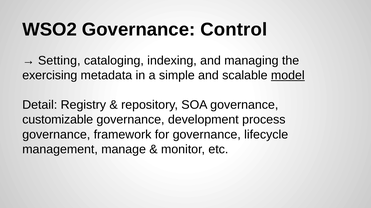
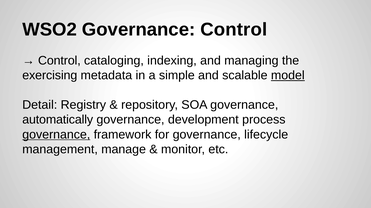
Setting at (59, 61): Setting -> Control
customizable: customizable -> automatically
governance at (56, 135) underline: none -> present
